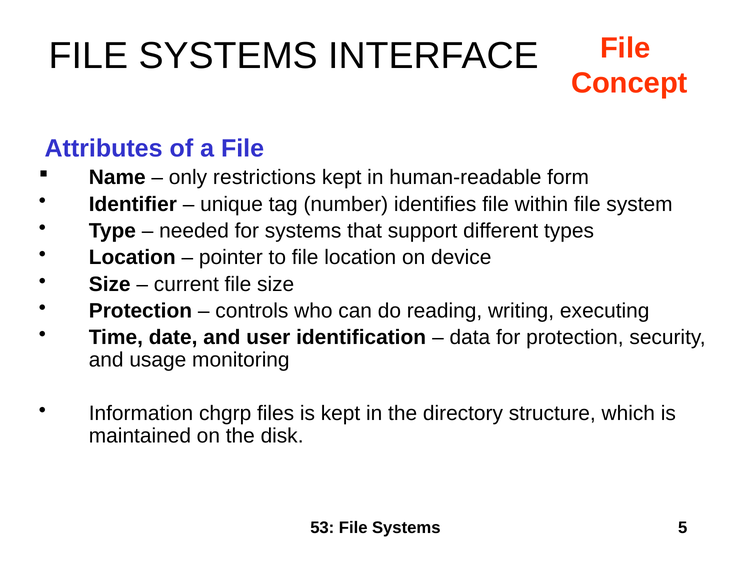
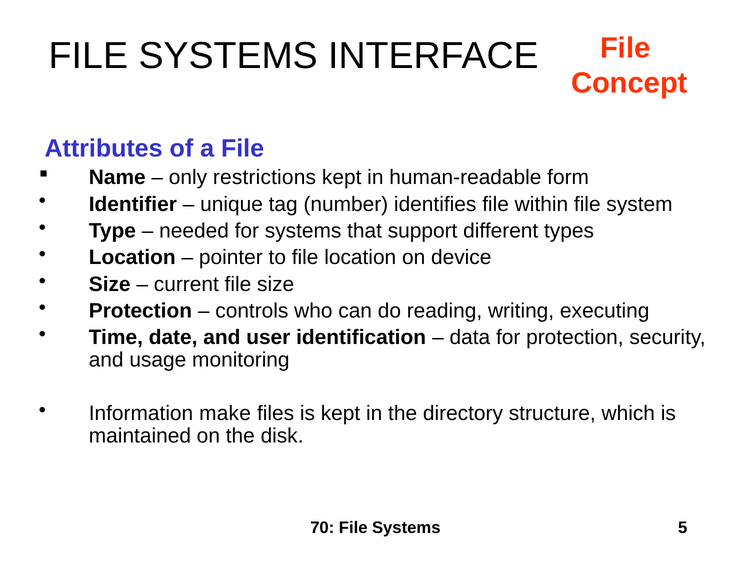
chgrp: chgrp -> make
53: 53 -> 70
